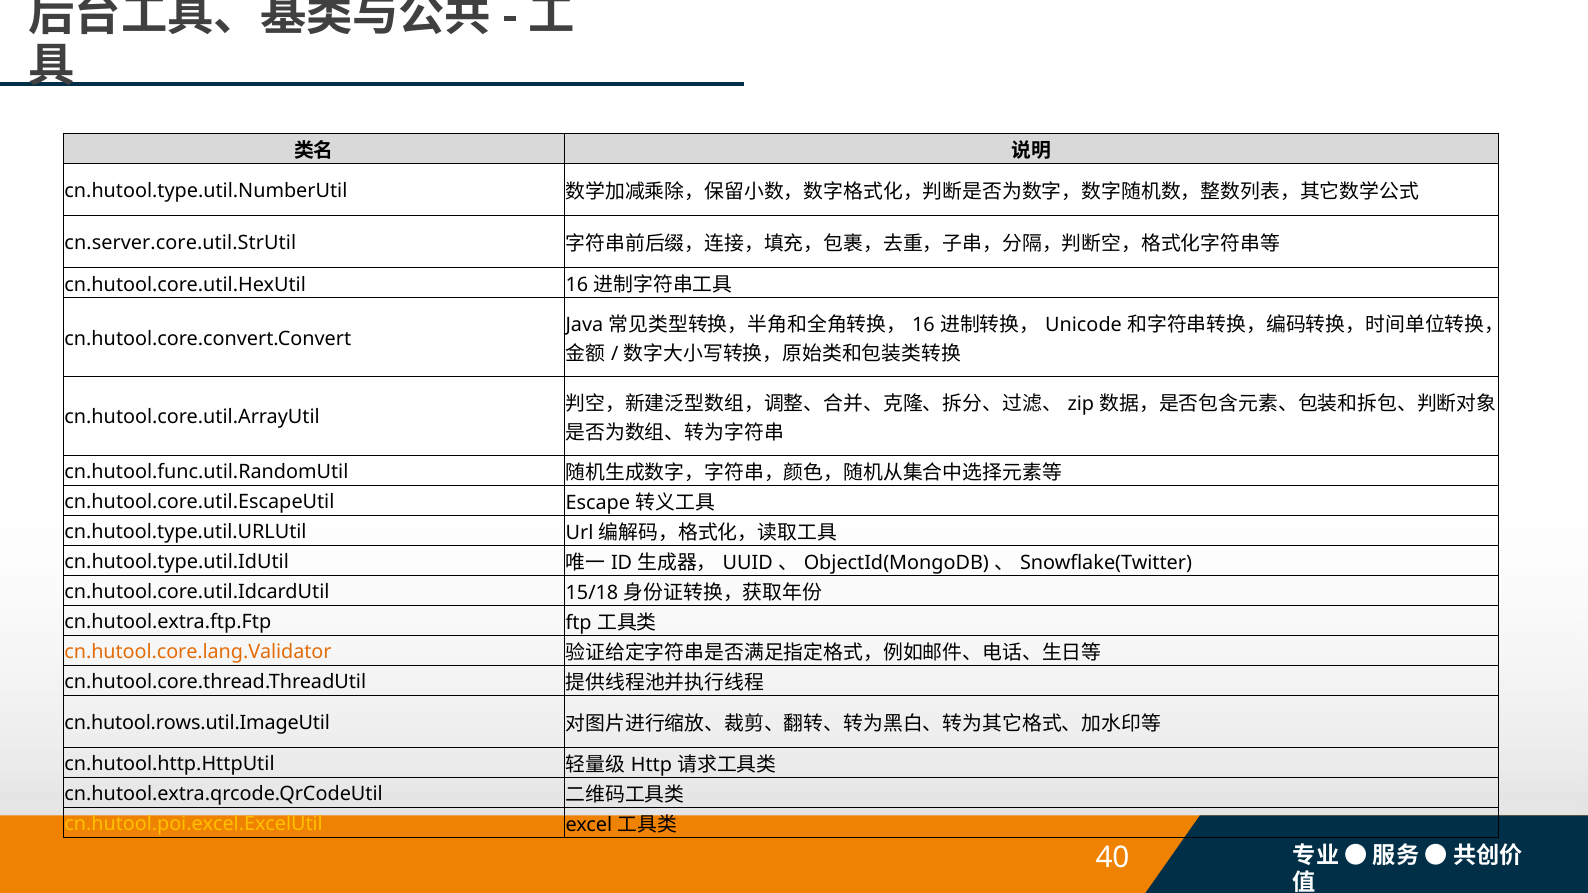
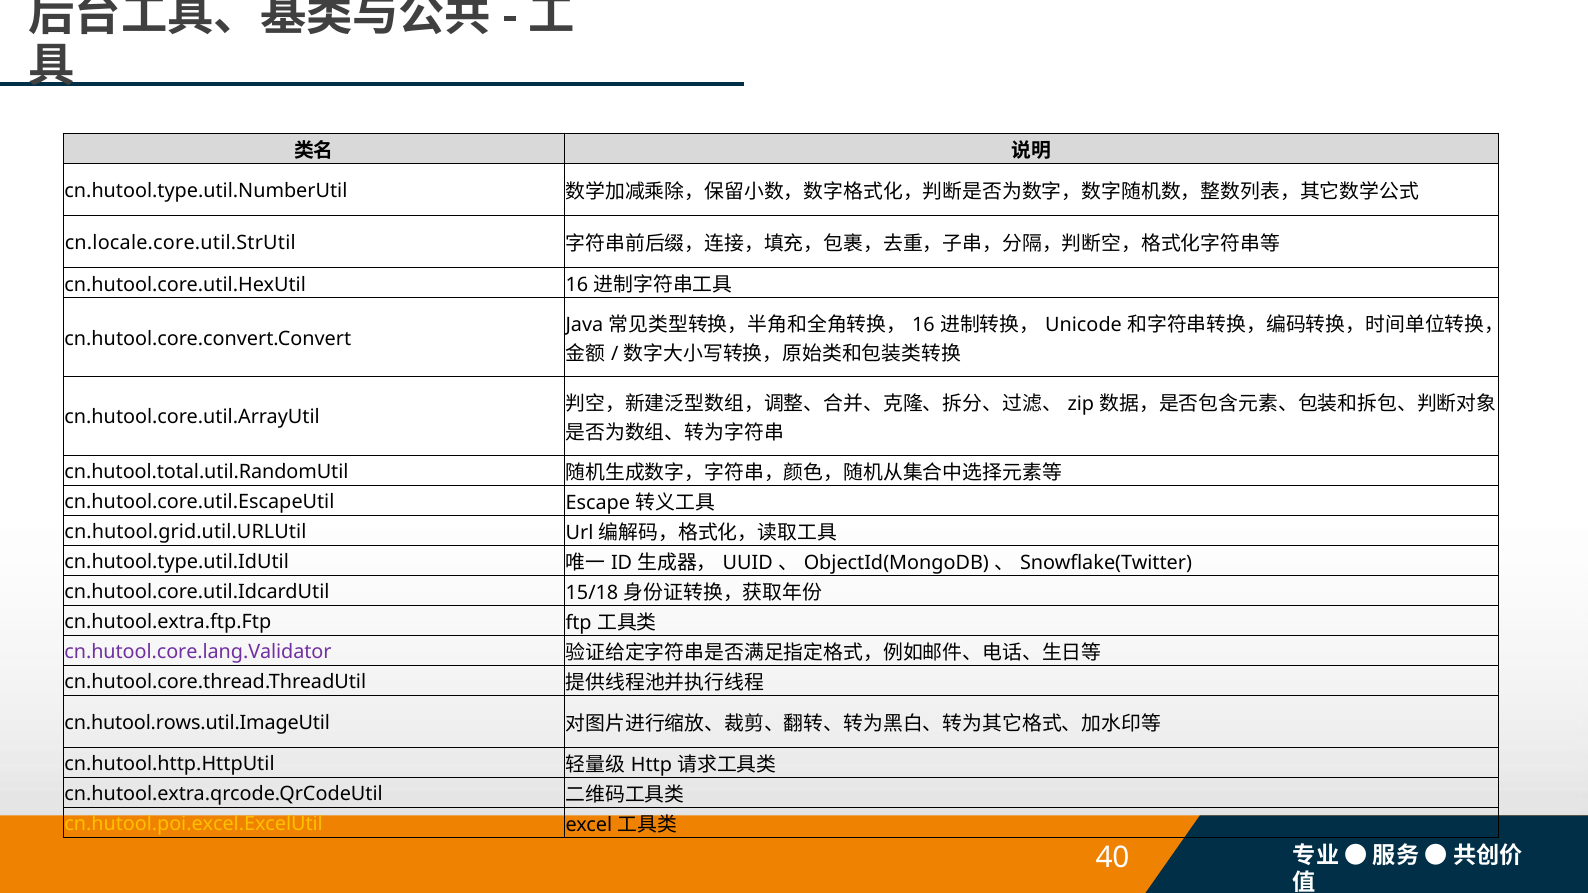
cn.server.core.util.StrUtil: cn.server.core.util.StrUtil -> cn.locale.core.util.StrUtil
cn.hutool.func.util.RandomUtil: cn.hutool.func.util.RandomUtil -> cn.hutool.total.util.RandomUtil
cn.hutool.type.util.URLUtil: cn.hutool.type.util.URLUtil -> cn.hutool.grid.util.URLUtil
cn.hutool.core.lang.Validator colour: orange -> purple
